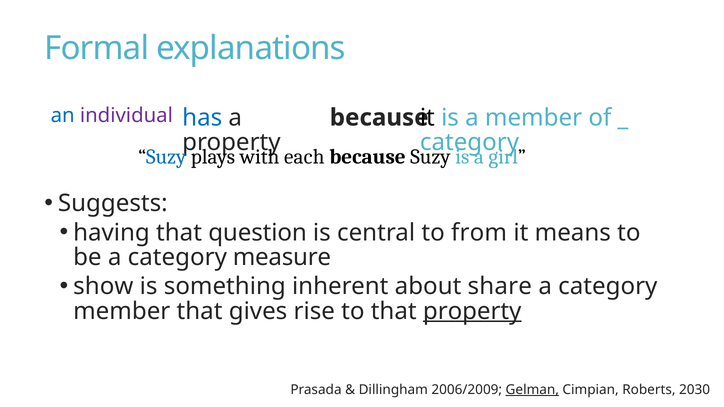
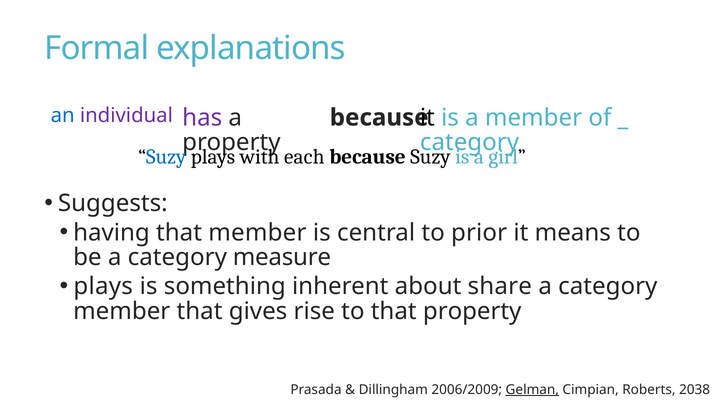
has colour: blue -> purple
that question: question -> member
from: from -> prior
show at (103, 287): show -> plays
property at (472, 311) underline: present -> none
2030: 2030 -> 2038
